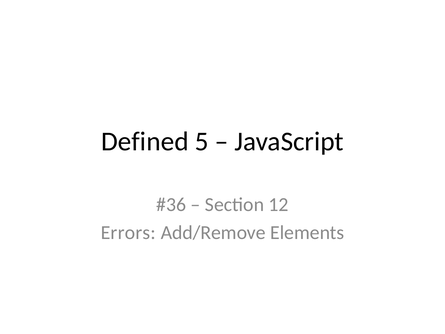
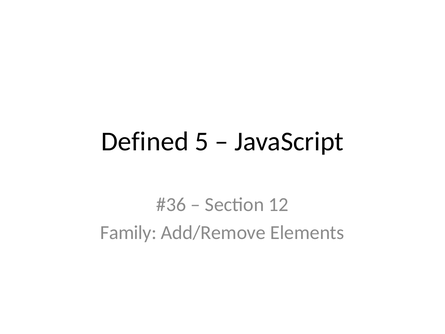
Errors: Errors -> Family
